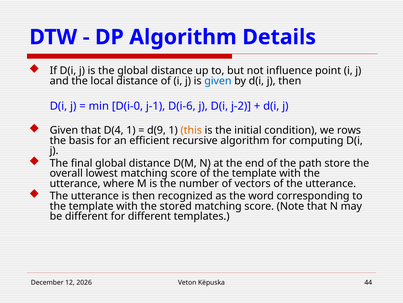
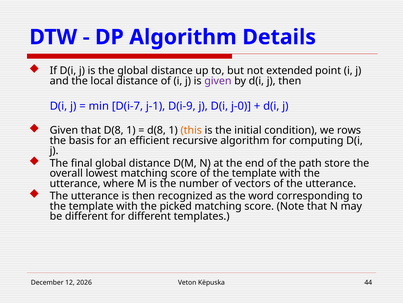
influence: influence -> extended
given at (218, 81) colour: blue -> purple
D(i-0: D(i-0 -> D(i-7
D(i-6: D(i-6 -> D(i-9
j-2: j-2 -> j-0
that D(4: D(4 -> D(8
d(9 at (156, 130): d(9 -> d(8
stored: stored -> picked
